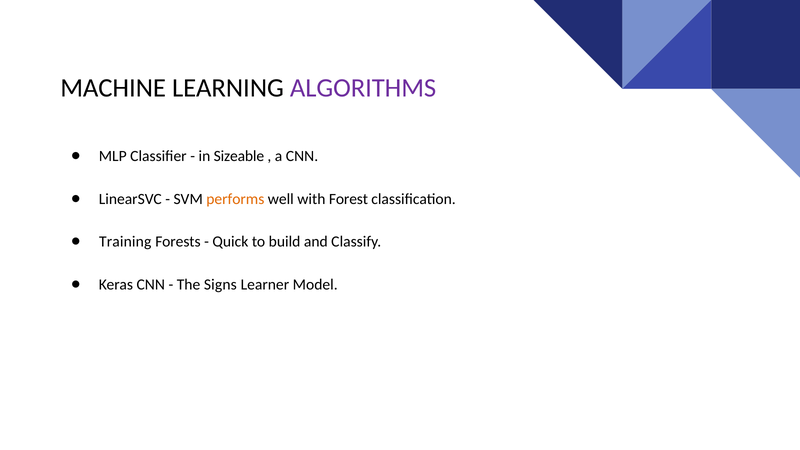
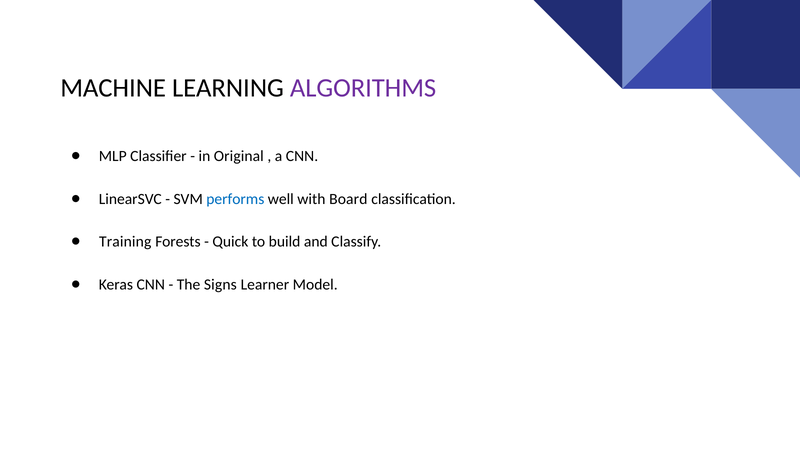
Sizeable: Sizeable -> Original
performs colour: orange -> blue
Forest: Forest -> Board
